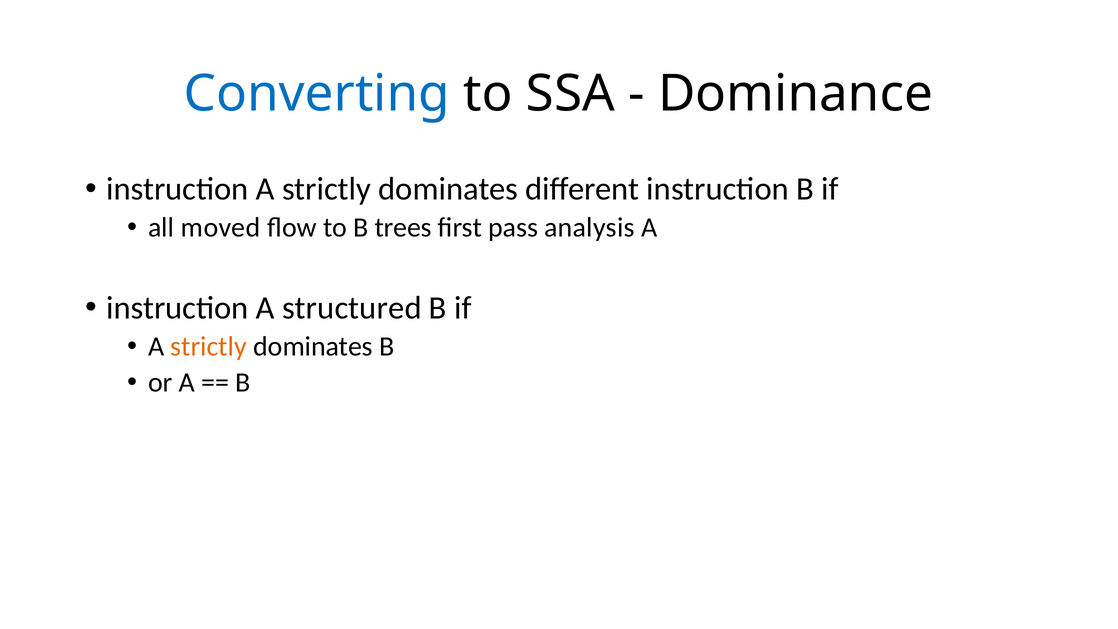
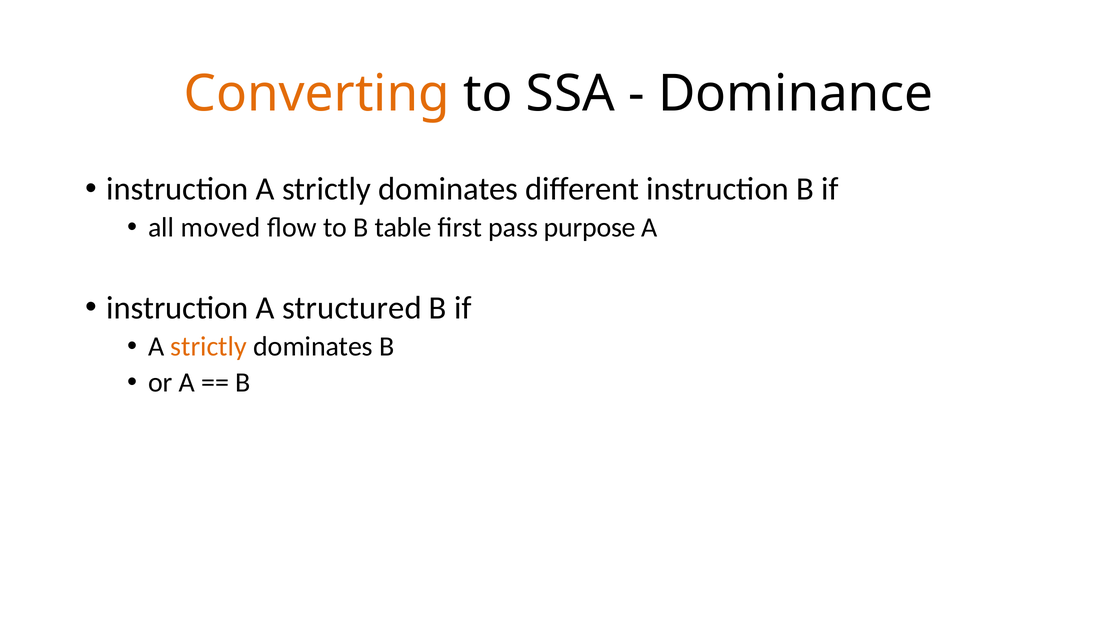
Converting colour: blue -> orange
trees: trees -> table
analysis: analysis -> purpose
